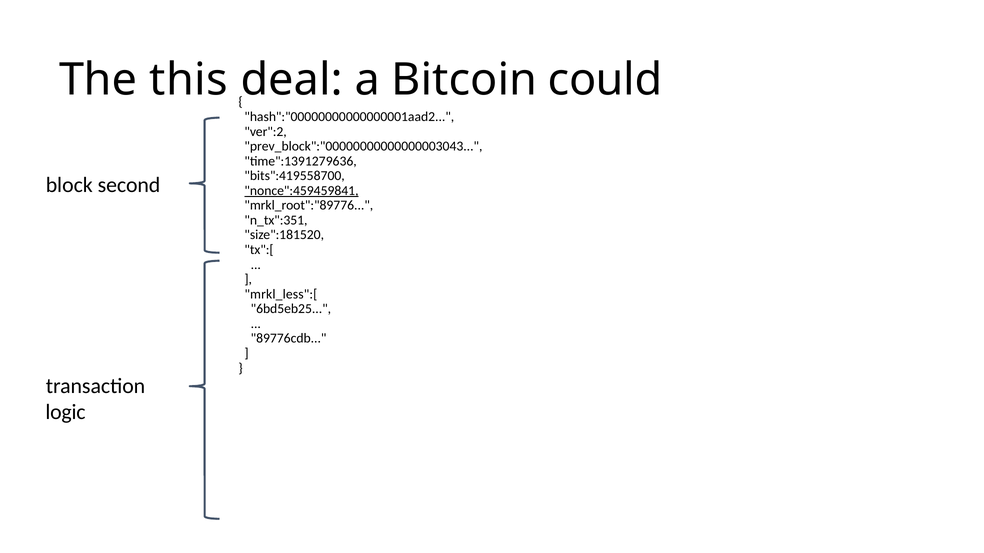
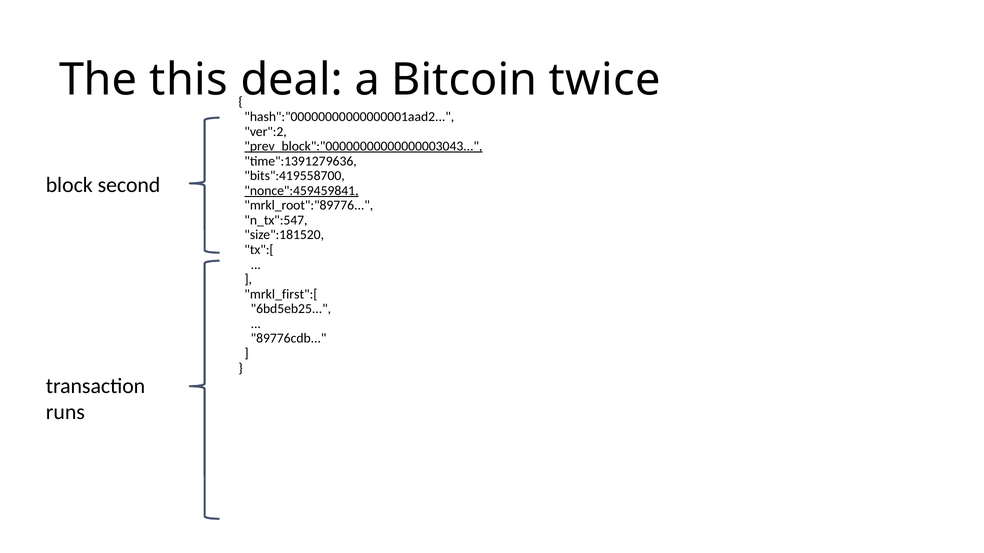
could: could -> twice
prev_block":"00000000000000003043 underline: none -> present
n_tx":351: n_tx":351 -> n_tx":547
mrkl_less":[: mrkl_less":[ -> mrkl_first":[
logic: logic -> runs
